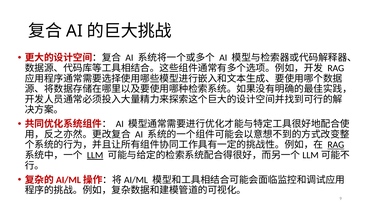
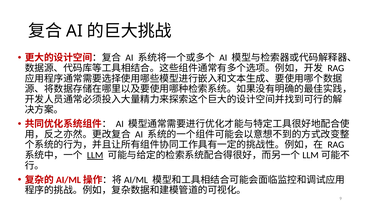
RAG at (336, 145) underline: present -> none
